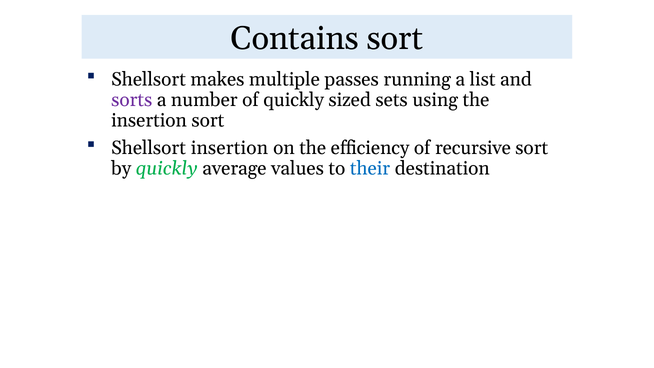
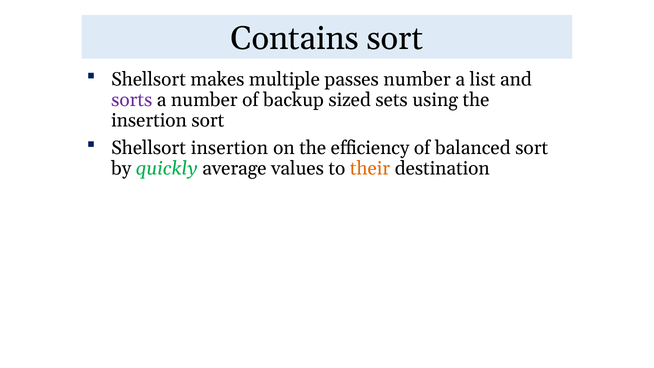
passes running: running -> number
of quickly: quickly -> backup
recursive: recursive -> balanced
their colour: blue -> orange
